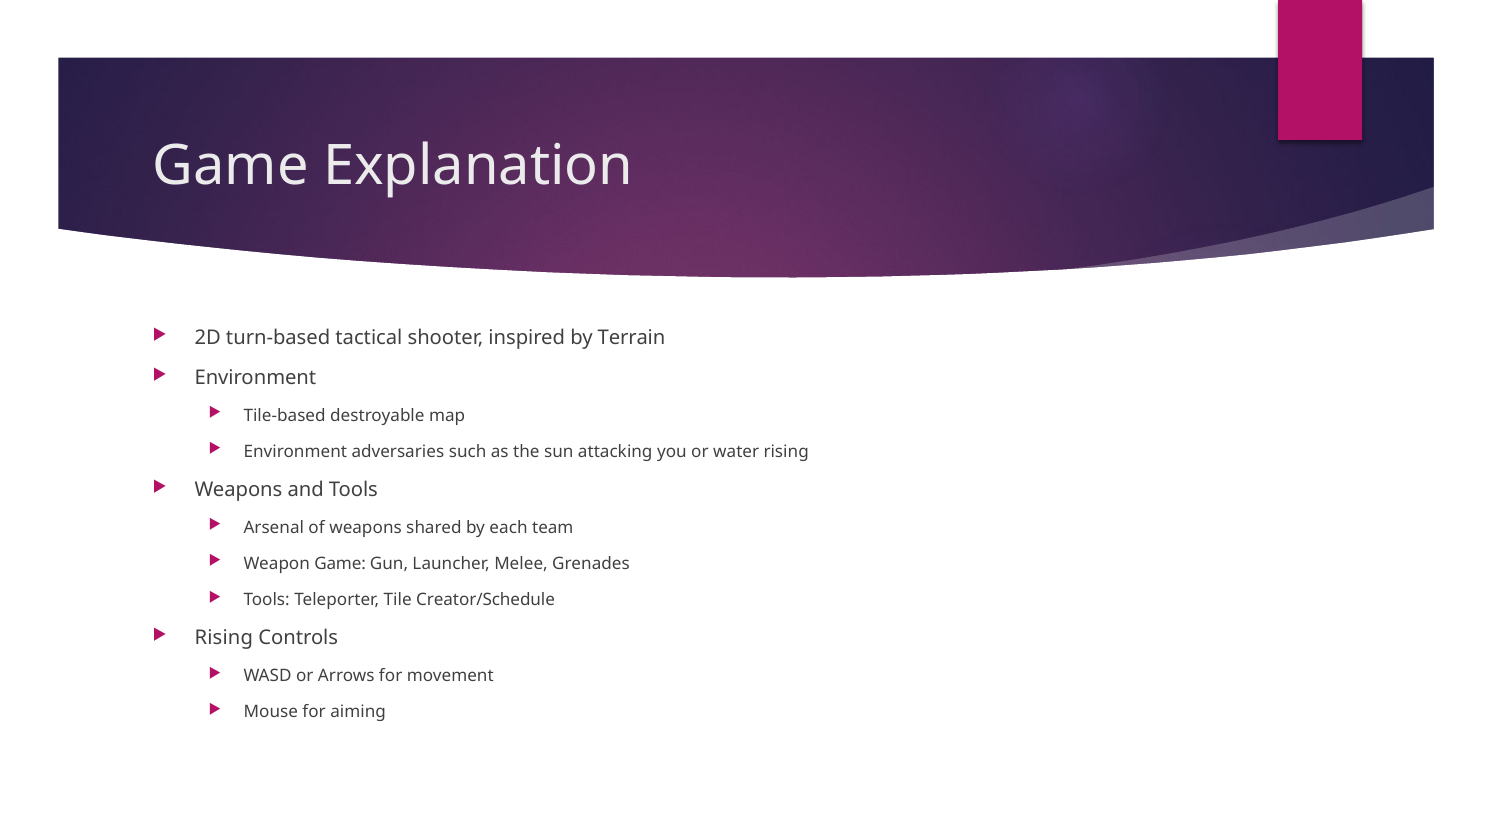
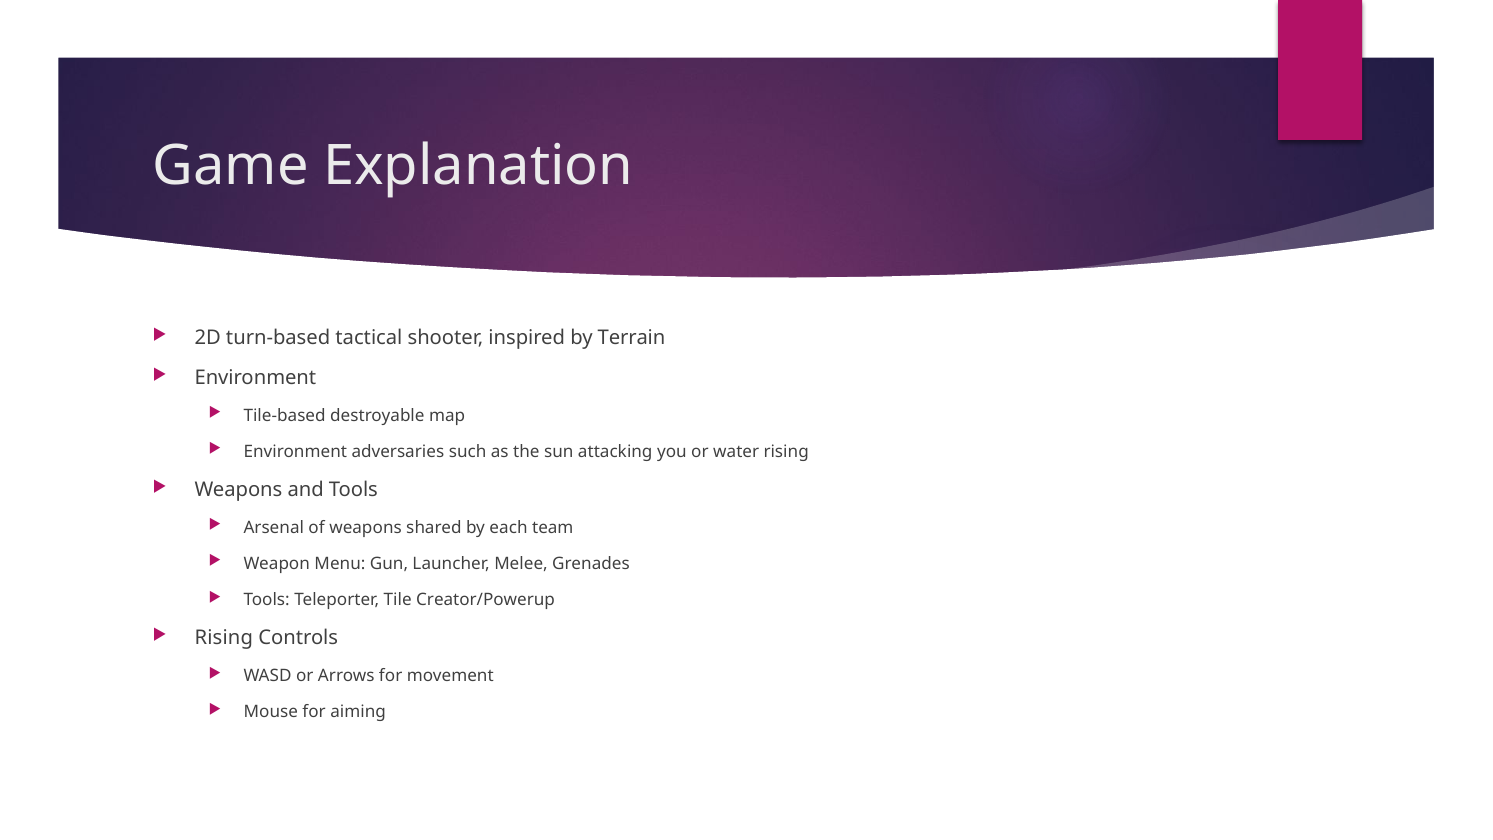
Weapon Game: Game -> Menu
Creator/Schedule: Creator/Schedule -> Creator/Powerup
